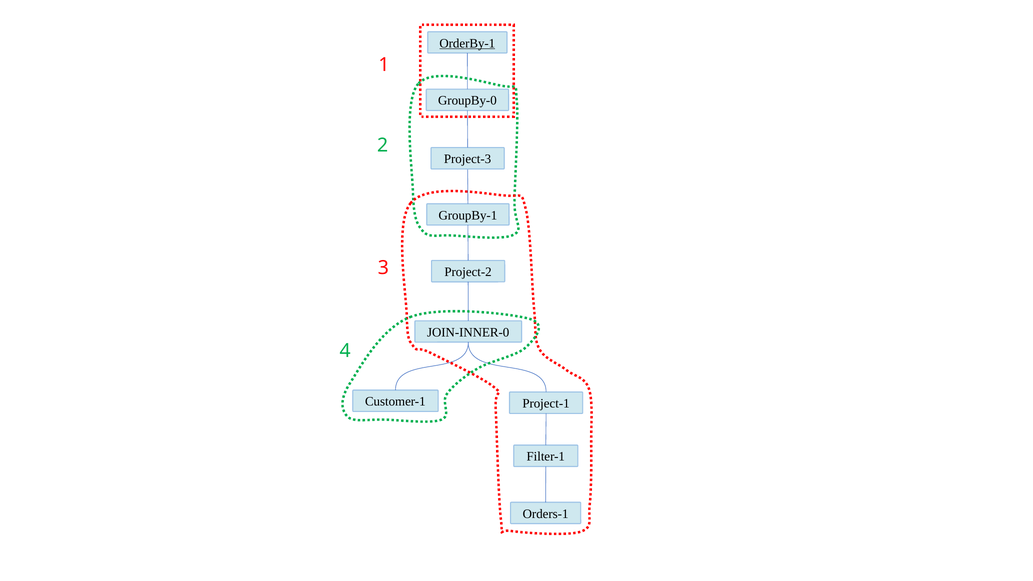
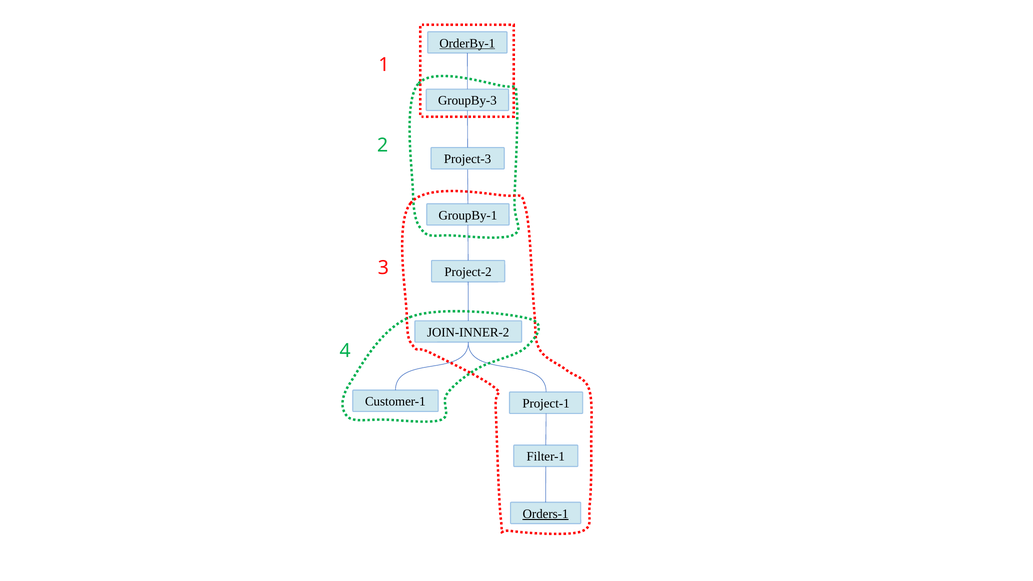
GroupBy-0: GroupBy-0 -> GroupBy-3
JOIN-INNER-0: JOIN-INNER-0 -> JOIN-INNER-2
Orders-1 underline: none -> present
